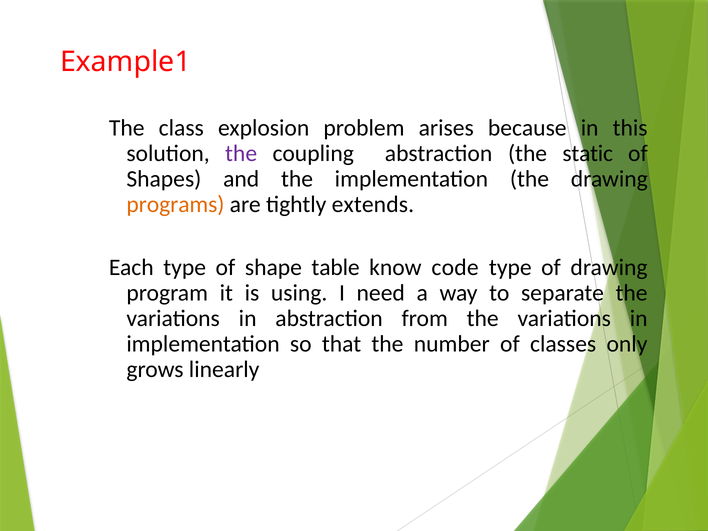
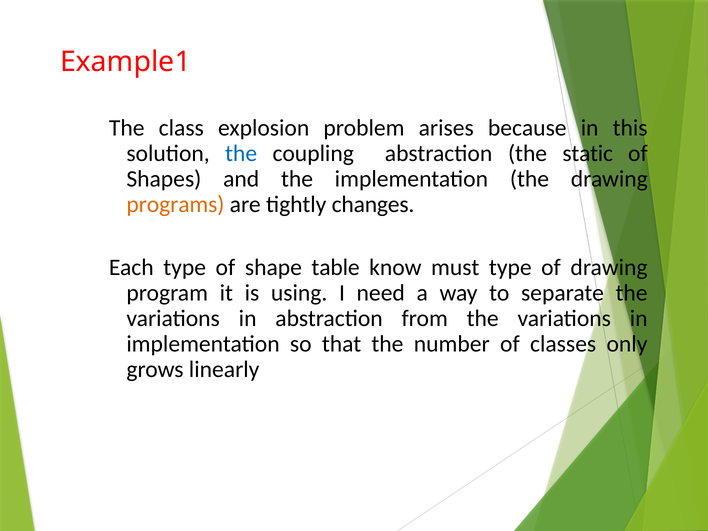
the at (241, 154) colour: purple -> blue
extends: extends -> changes
code: code -> must
